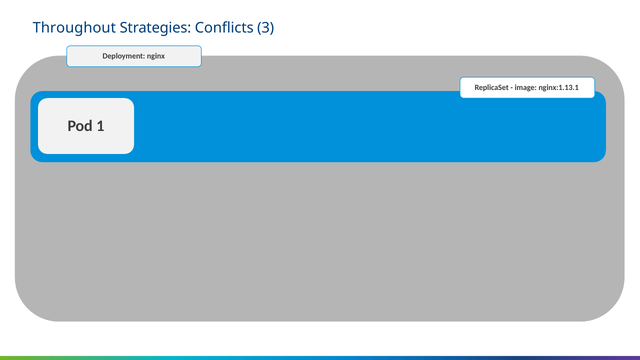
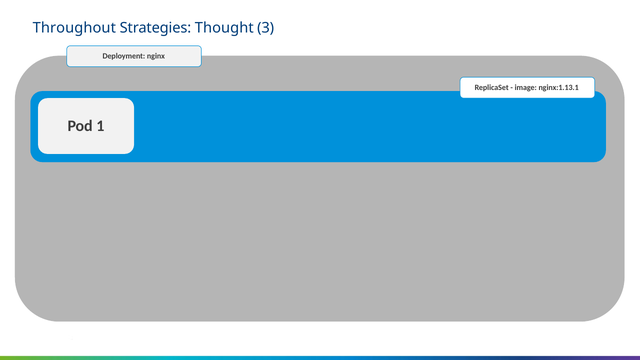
Conflicts: Conflicts -> Thought
